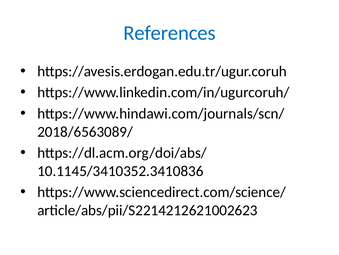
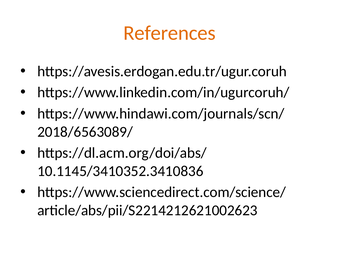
References colour: blue -> orange
